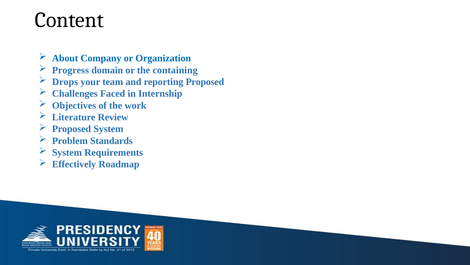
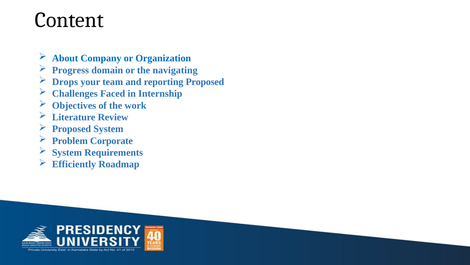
containing: containing -> navigating
Standards: Standards -> Corporate
Effectively: Effectively -> Efficiently
